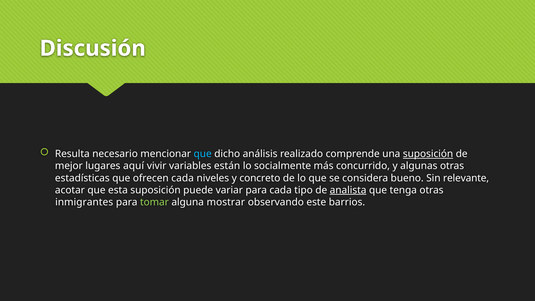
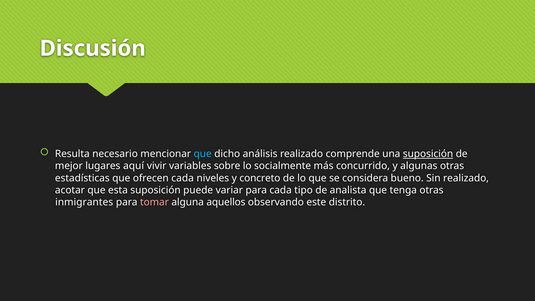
están: están -> sobre
Sin relevante: relevante -> realizado
analista underline: present -> none
tomar colour: light green -> pink
mostrar: mostrar -> aquellos
barrios: barrios -> distrito
